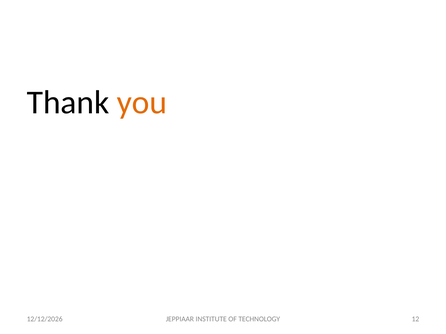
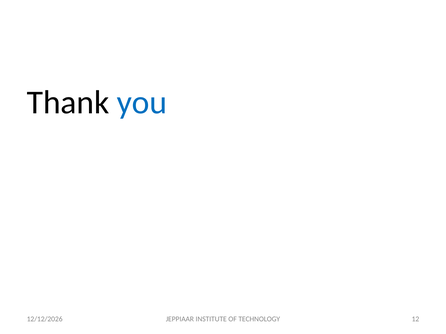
you colour: orange -> blue
